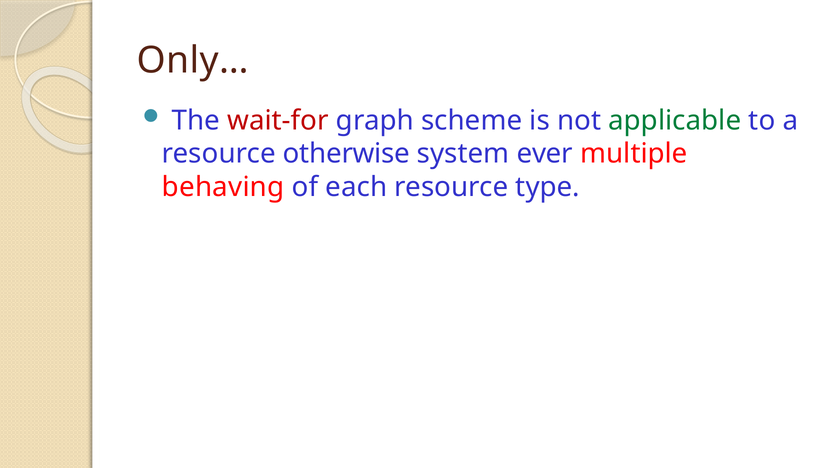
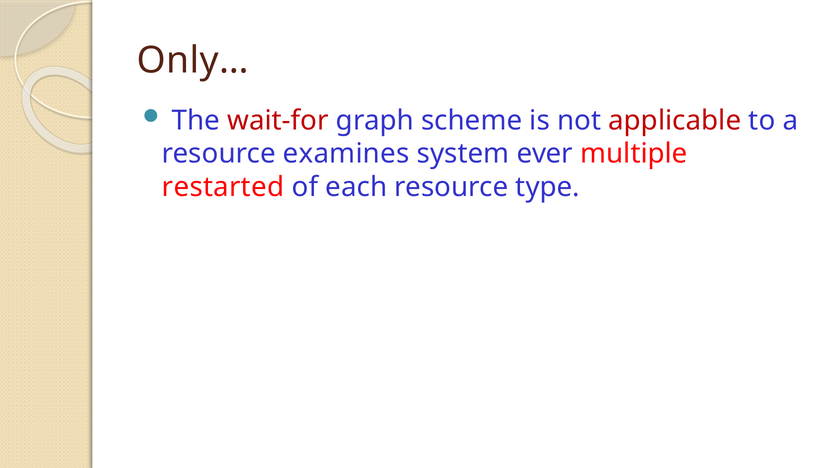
applicable colour: green -> red
otherwise: otherwise -> examines
behaving: behaving -> restarted
